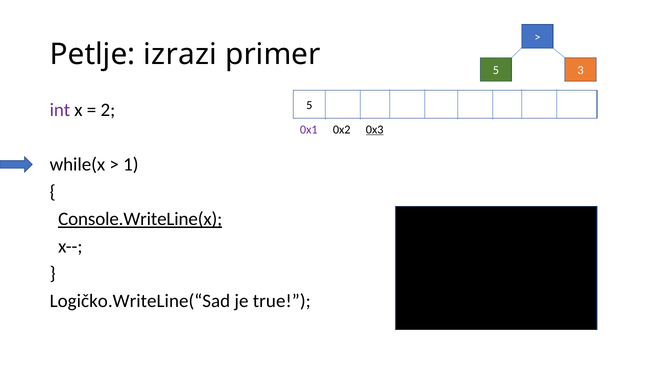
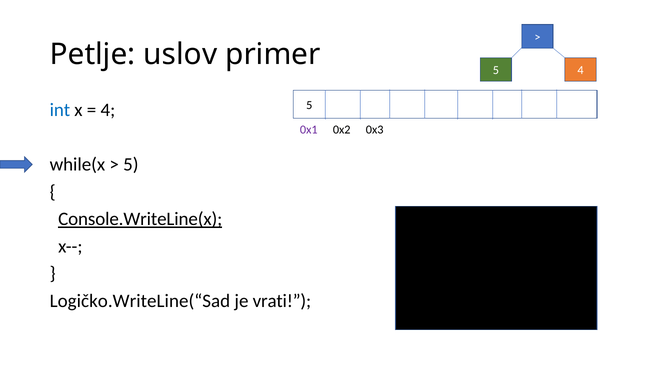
izrazi: izrazi -> uslov
5 3: 3 -> 4
int colour: purple -> blue
2 at (108, 110): 2 -> 4
0x3 underline: present -> none
1 at (131, 165): 1 -> 5
true: true -> vrati
